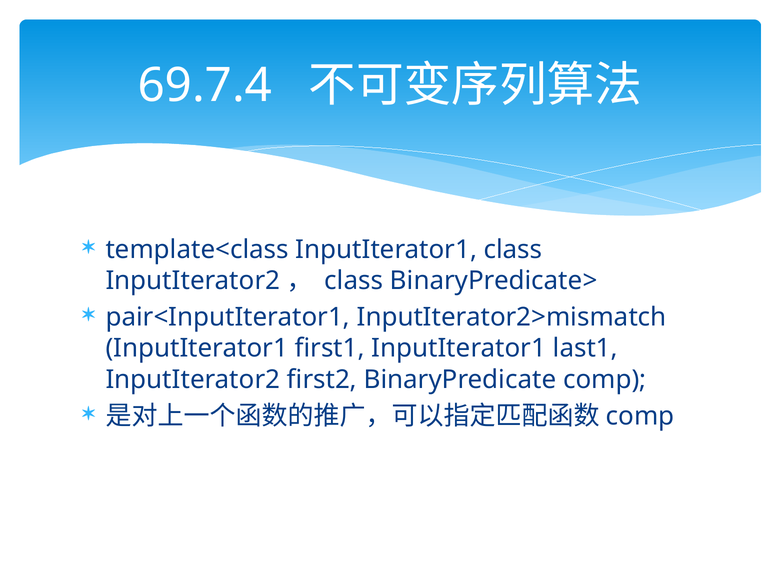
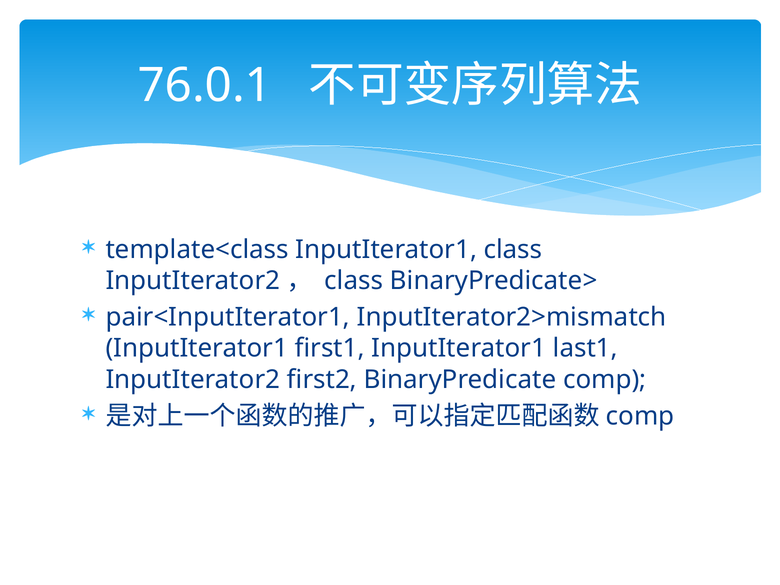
69.7.4: 69.7.4 -> 76.0.1
